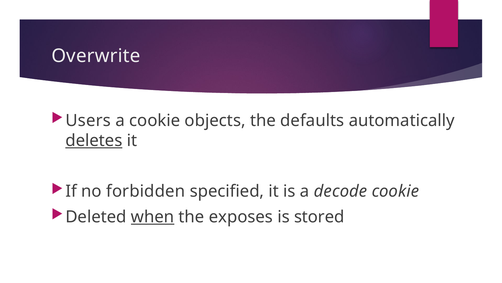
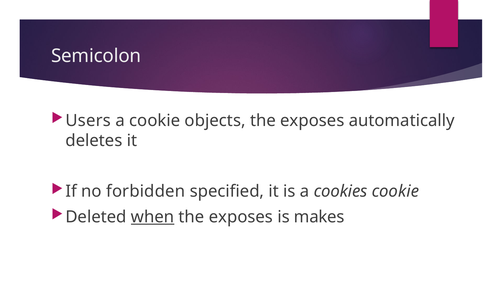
Overwrite: Overwrite -> Semicolon
defaults at (312, 120): defaults -> exposes
deletes underline: present -> none
decode: decode -> cookies
stored: stored -> makes
